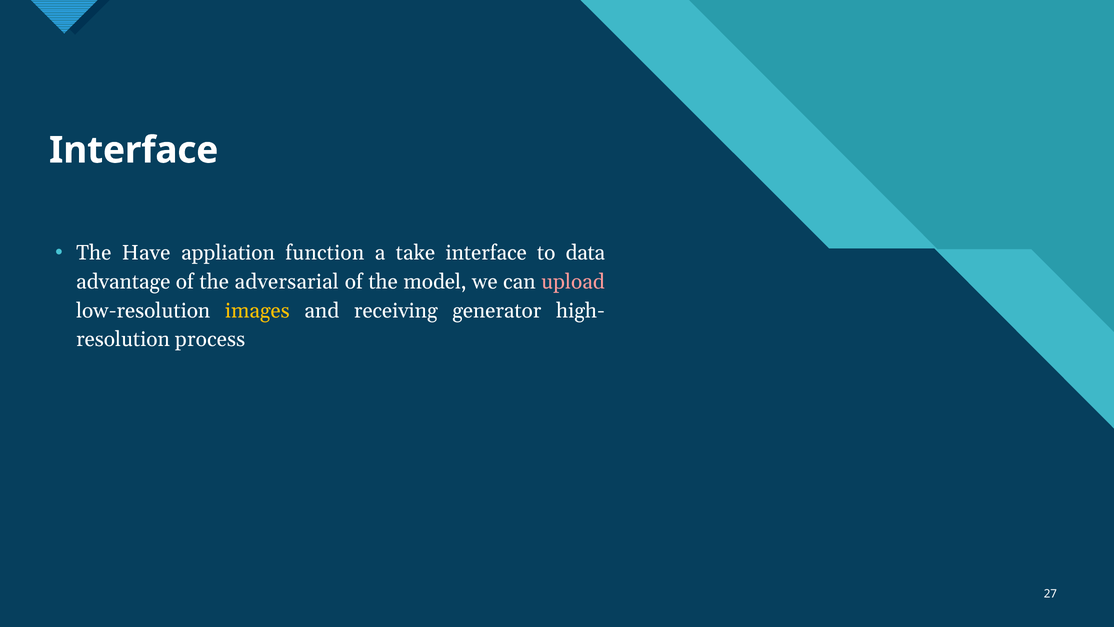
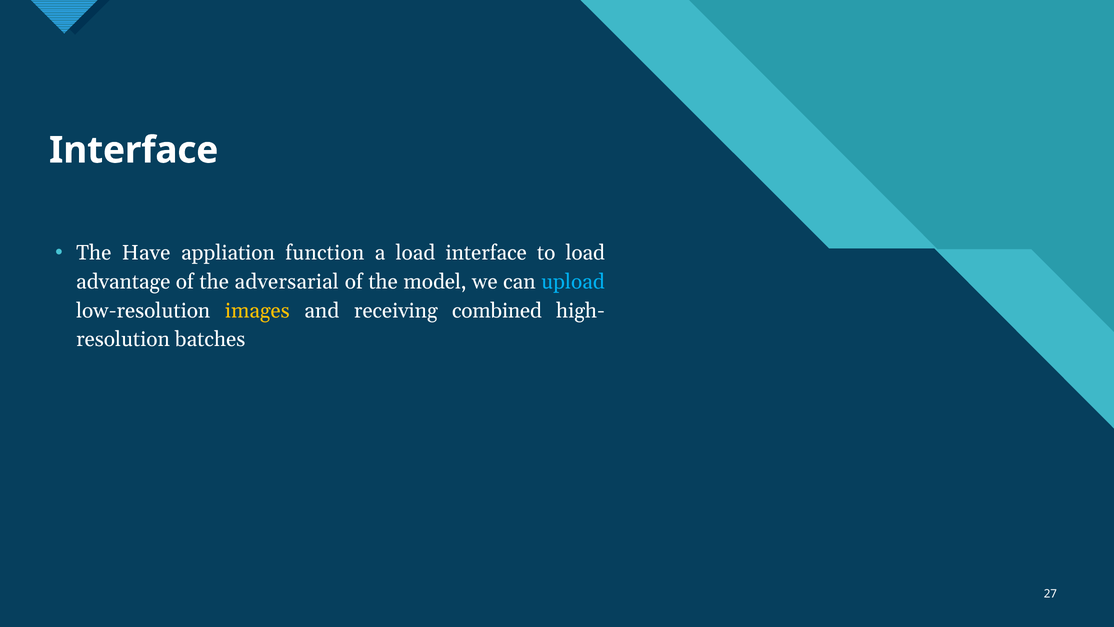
a take: take -> load
to data: data -> load
upload colour: pink -> light blue
generator: generator -> combined
process: process -> batches
